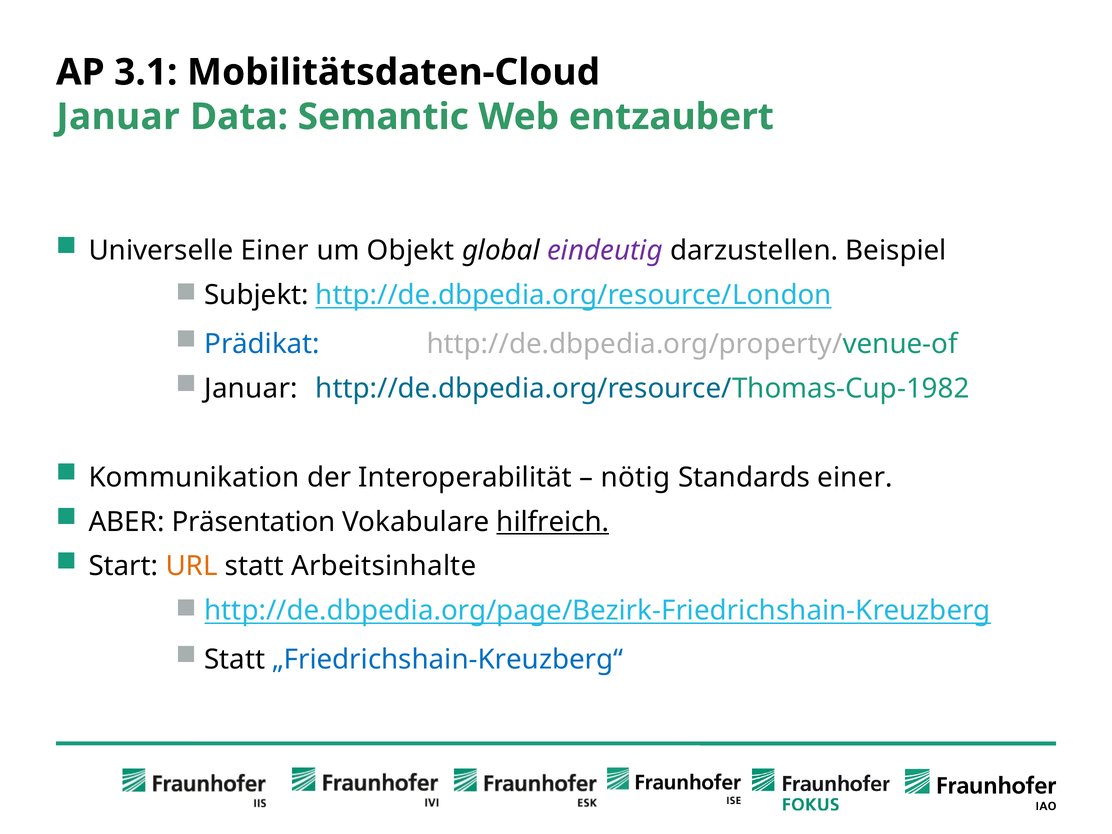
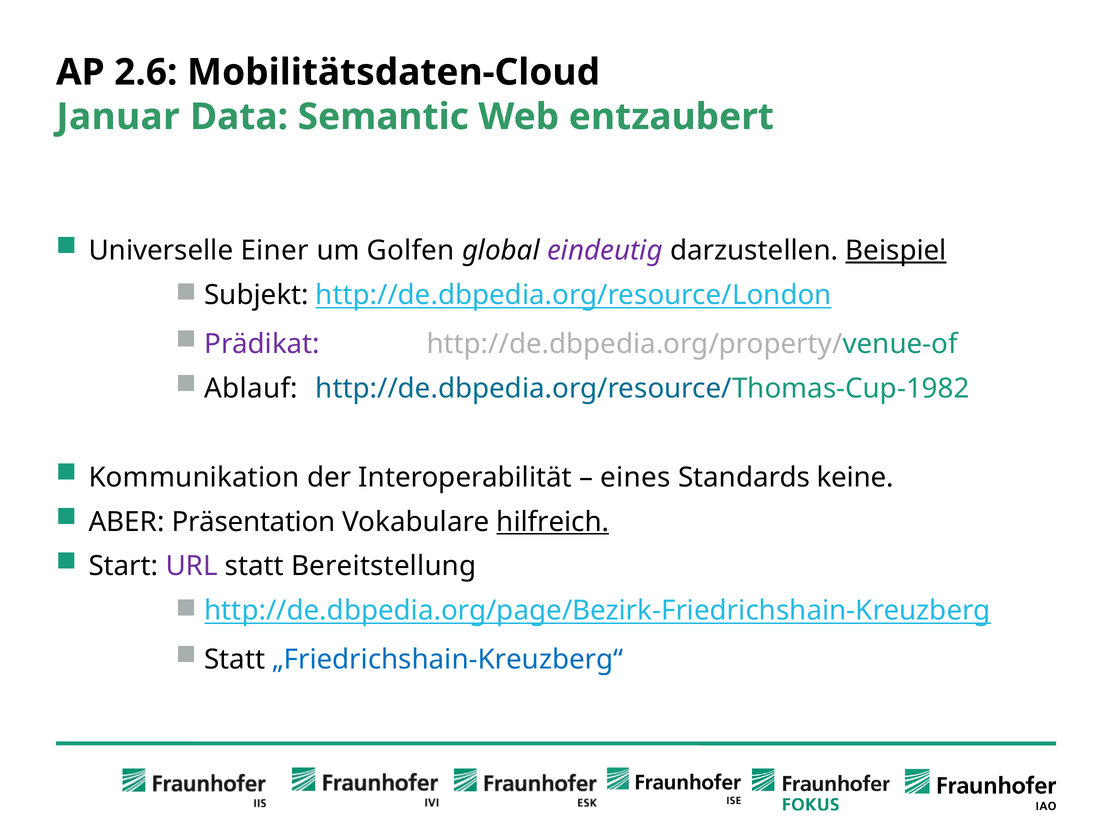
3.1: 3.1 -> 2.6
Objekt: Objekt -> Golfen
Beispiel underline: none -> present
Prädikat colour: blue -> purple
Januar at (251, 388): Januar -> Ablauf
nötig: nötig -> eines
Standards einer: einer -> keine
URL colour: orange -> purple
Arbeitsinhalte: Arbeitsinhalte -> Bereitstellung
